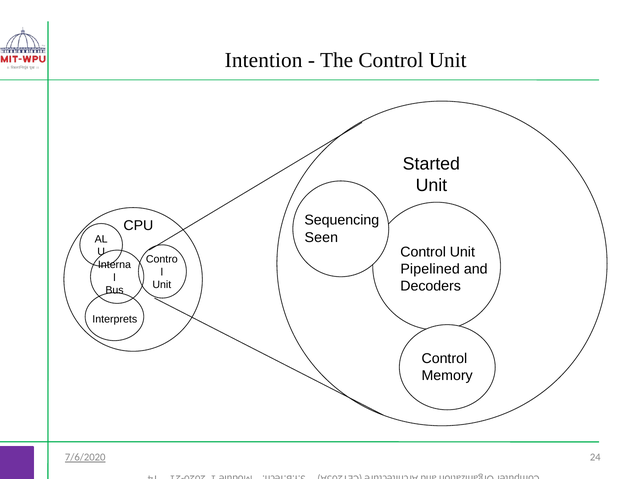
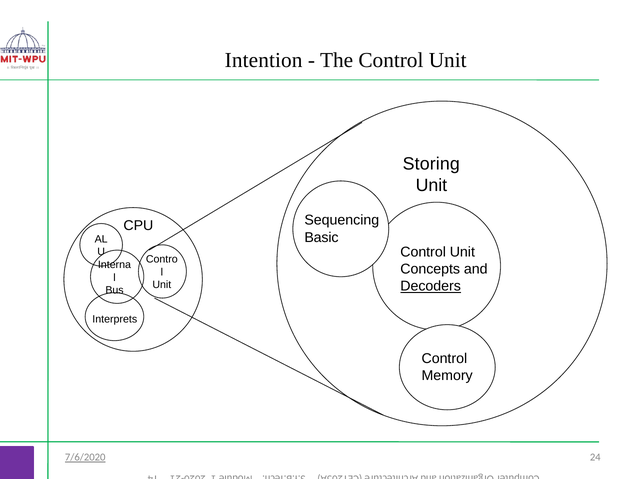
Started: Started -> Storing
Seen: Seen -> Basic
Pipelined: Pipelined -> Concepts
Decoders underline: none -> present
